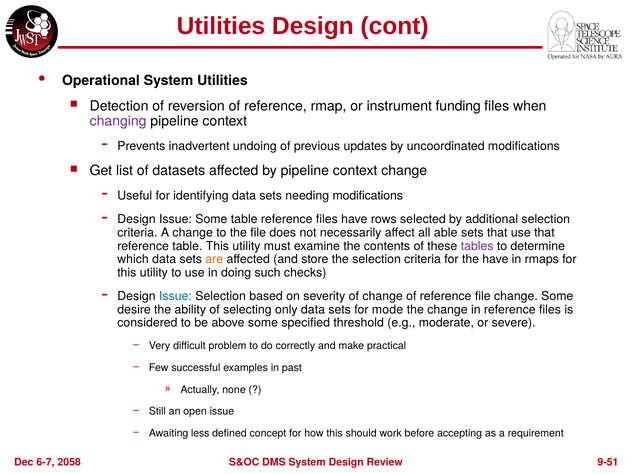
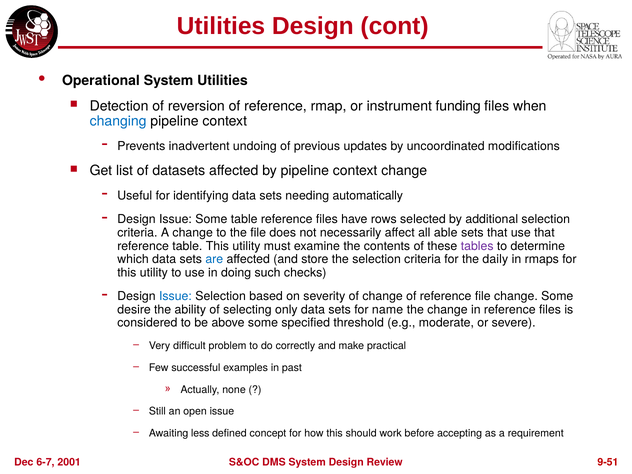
changing colour: purple -> blue
needing modifications: modifications -> automatically
are colour: orange -> blue
the have: have -> daily
mode: mode -> name
2058: 2058 -> 2001
